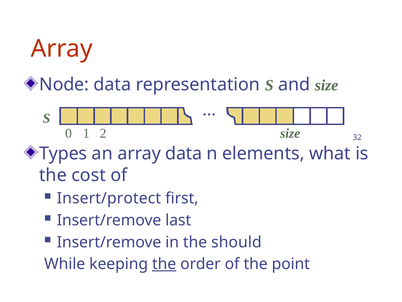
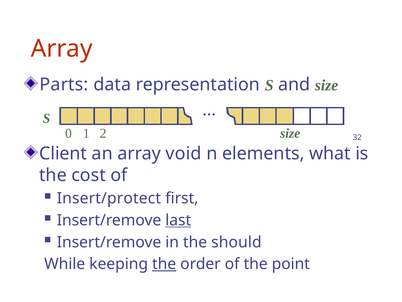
Node: Node -> Parts
Types: Types -> Client
array data: data -> void
last underline: none -> present
